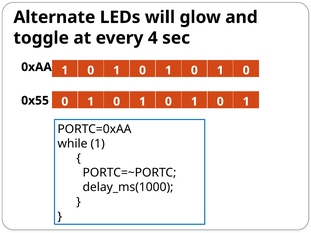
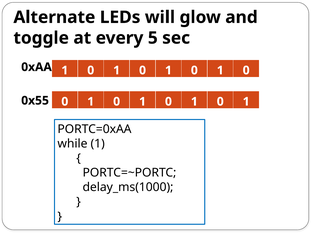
4: 4 -> 5
